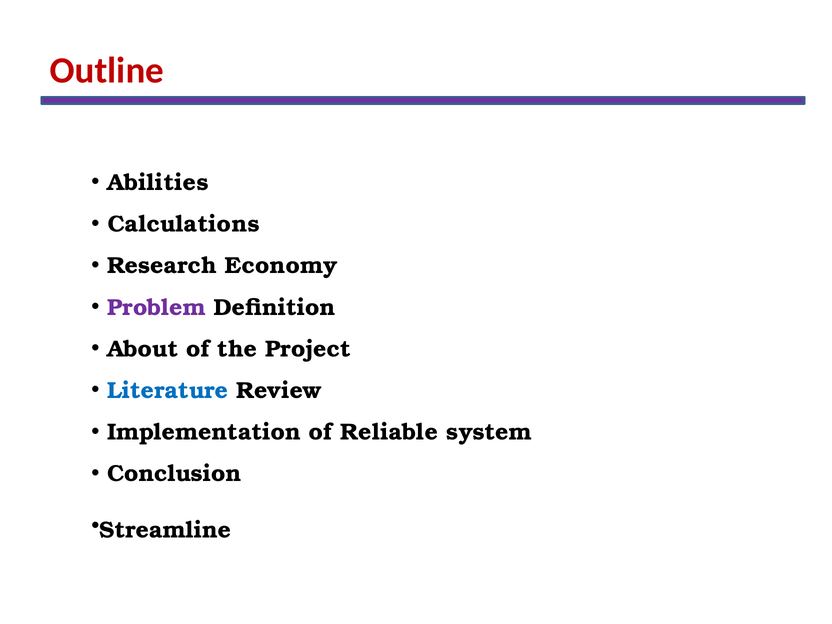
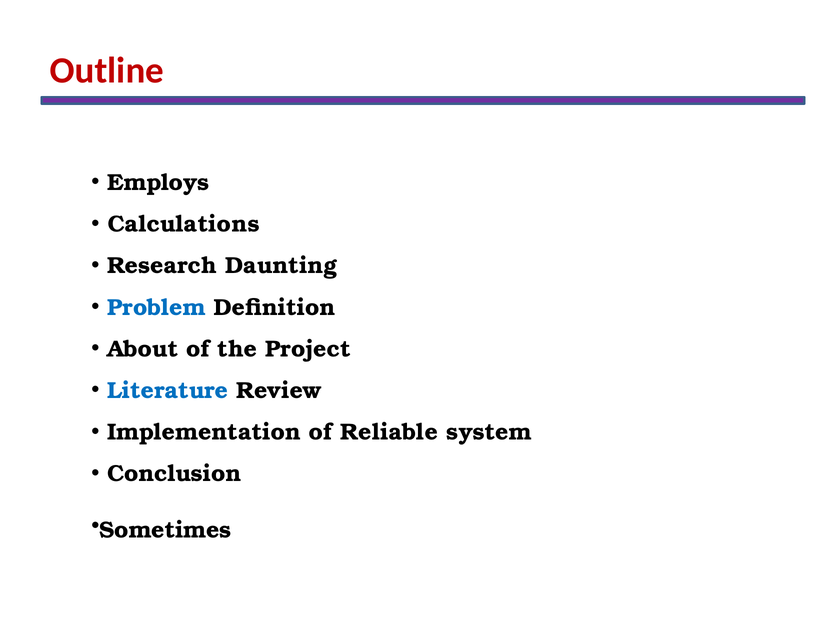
Abilities: Abilities -> Employs
Economy: Economy -> Daunting
Problem colour: purple -> blue
Streamline: Streamline -> Sometimes
